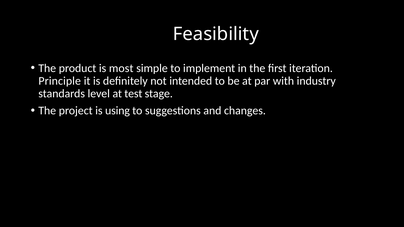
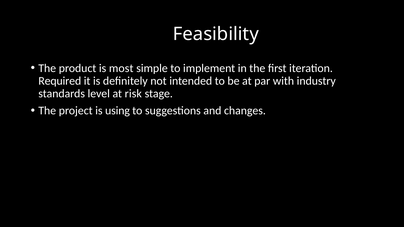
Principle: Principle -> Required
test: test -> risk
